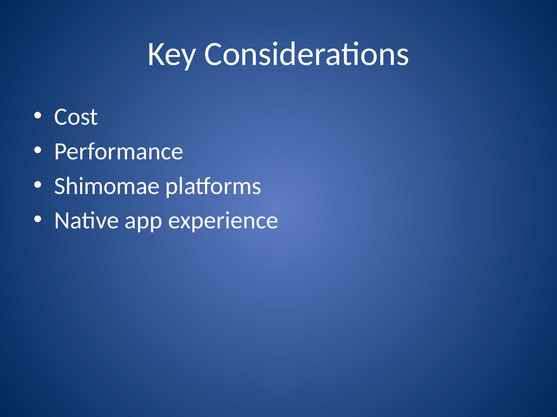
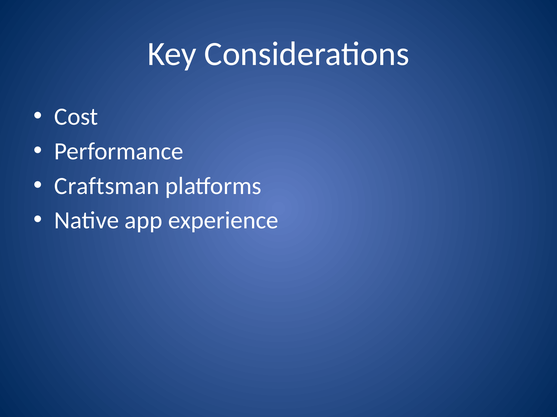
Shimomae: Shimomae -> Craftsman
